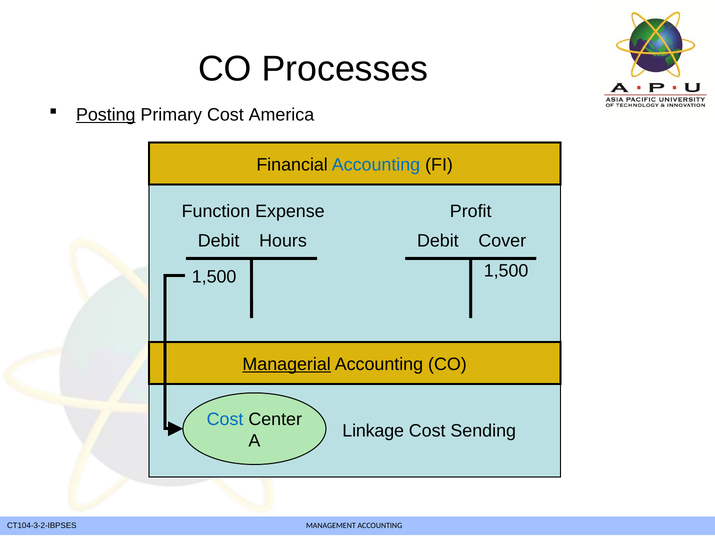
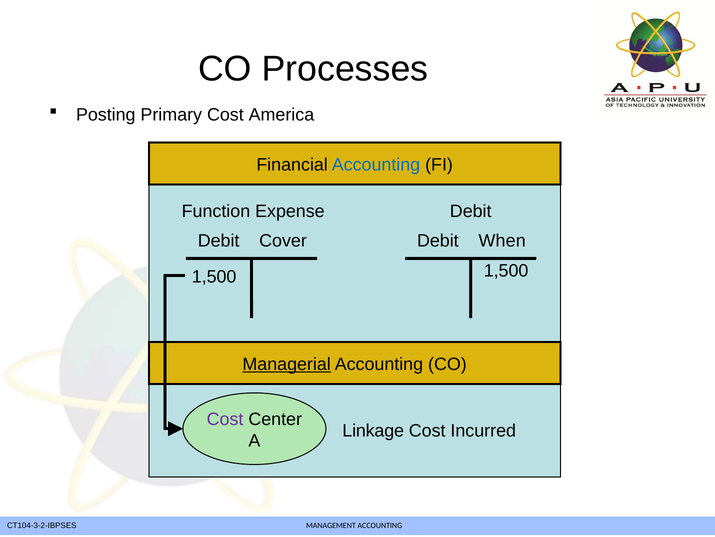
Posting underline: present -> none
Expense Profit: Profit -> Debit
Hours: Hours -> Cover
Cover: Cover -> When
Cost at (225, 419) colour: blue -> purple
Sending: Sending -> Incurred
